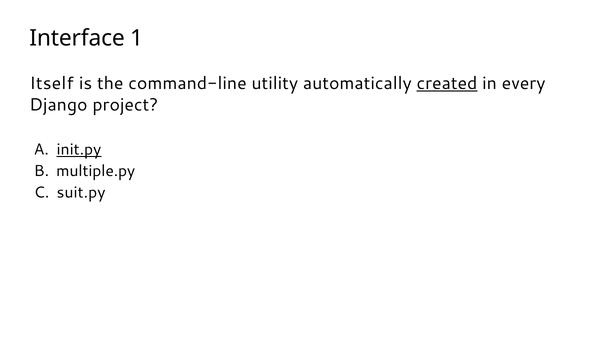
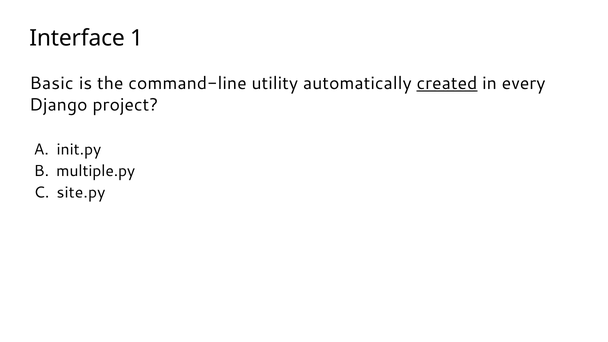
Itself: Itself -> Basic
init.py underline: present -> none
suit.py: suit.py -> site.py
